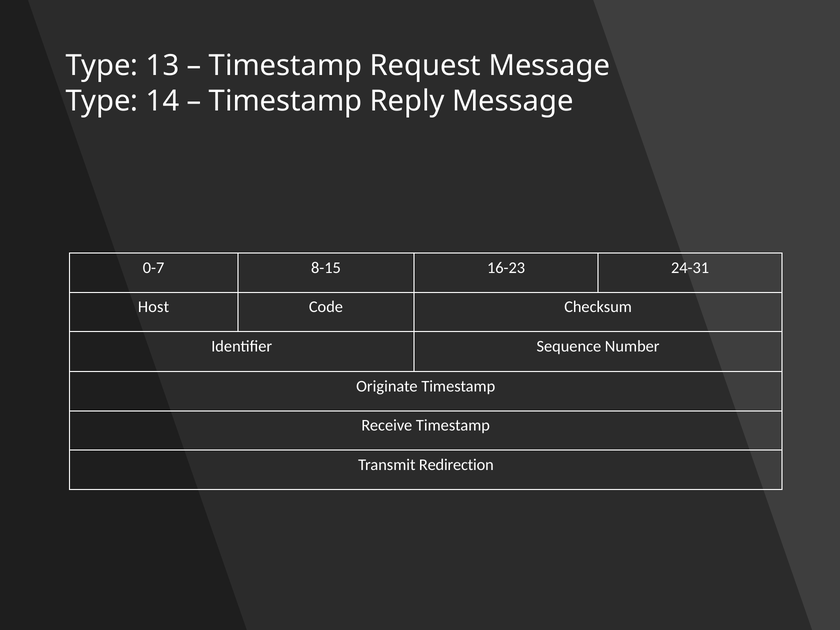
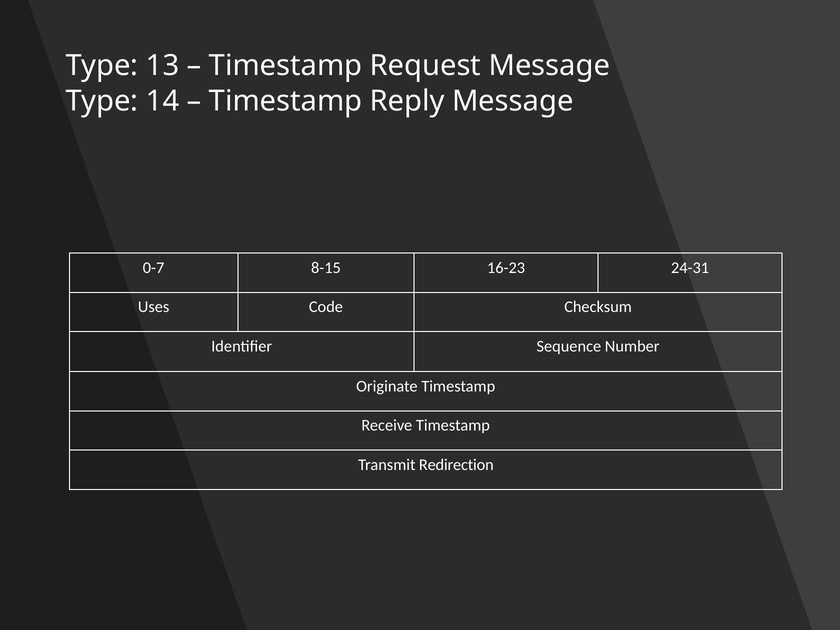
Host: Host -> Uses
